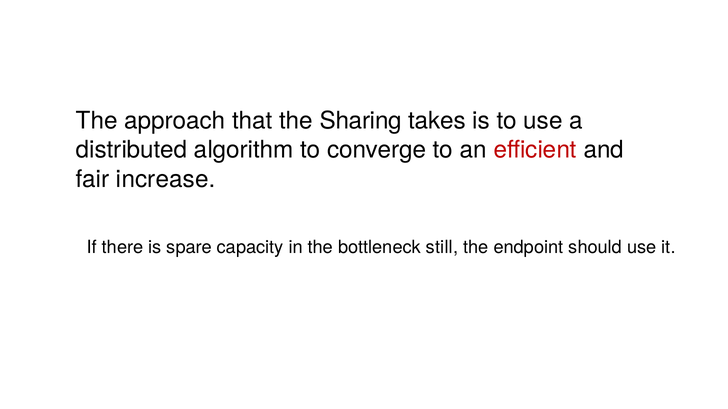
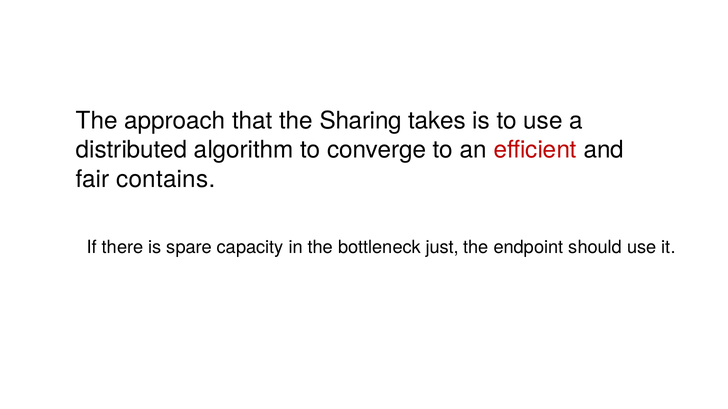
increase: increase -> contains
still: still -> just
